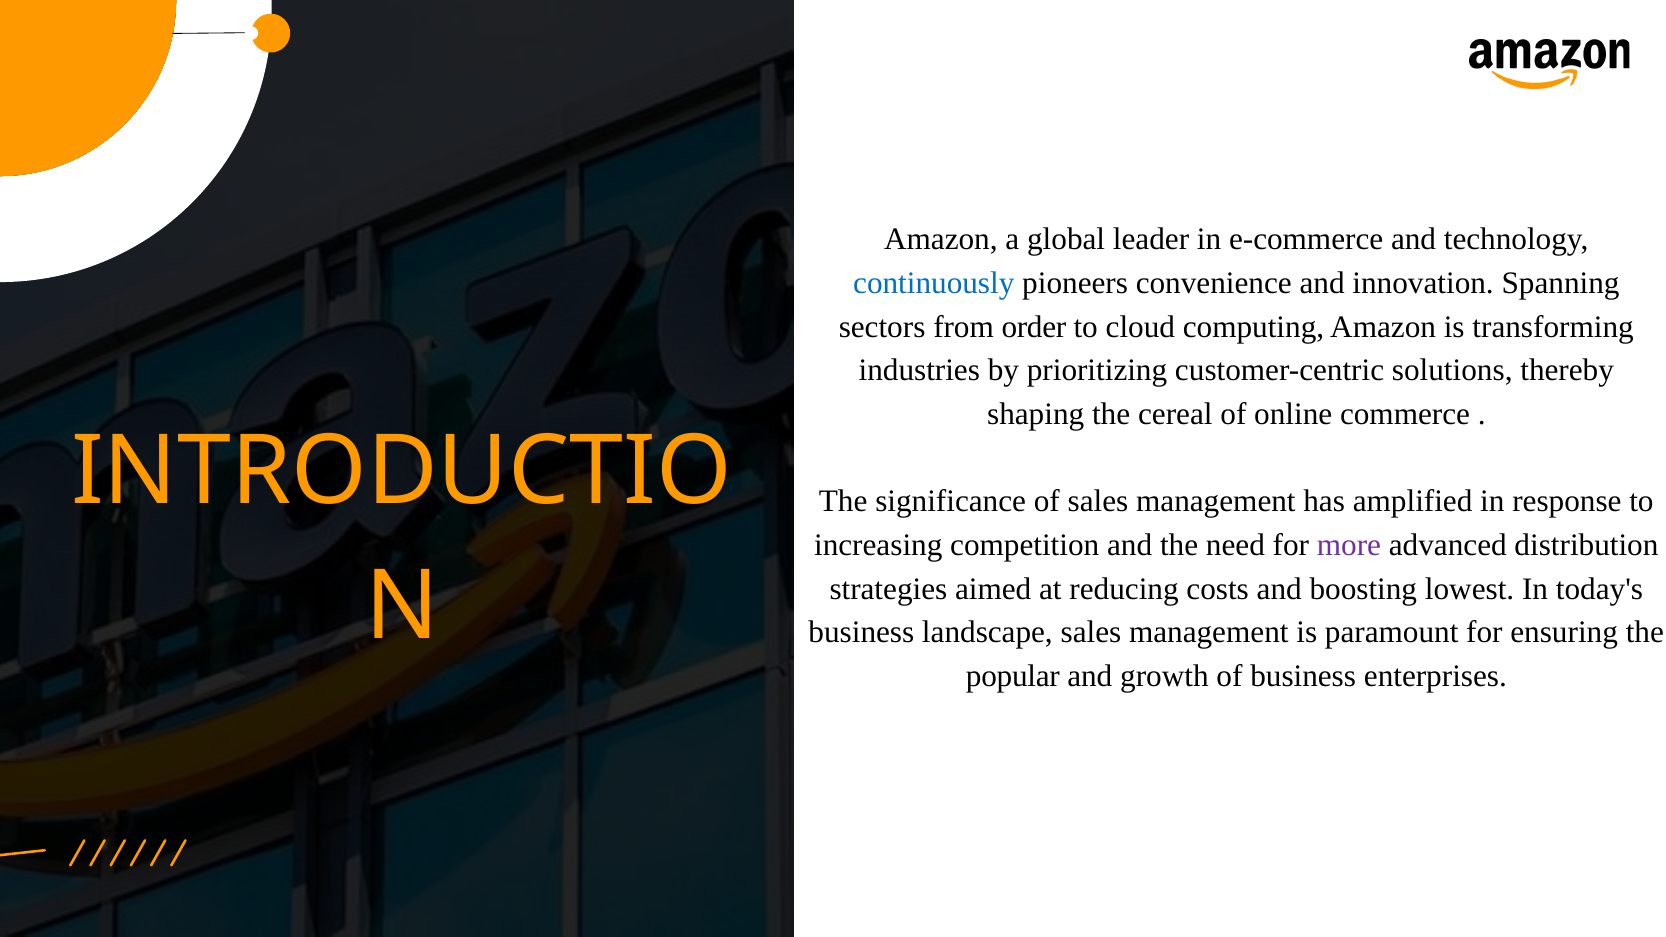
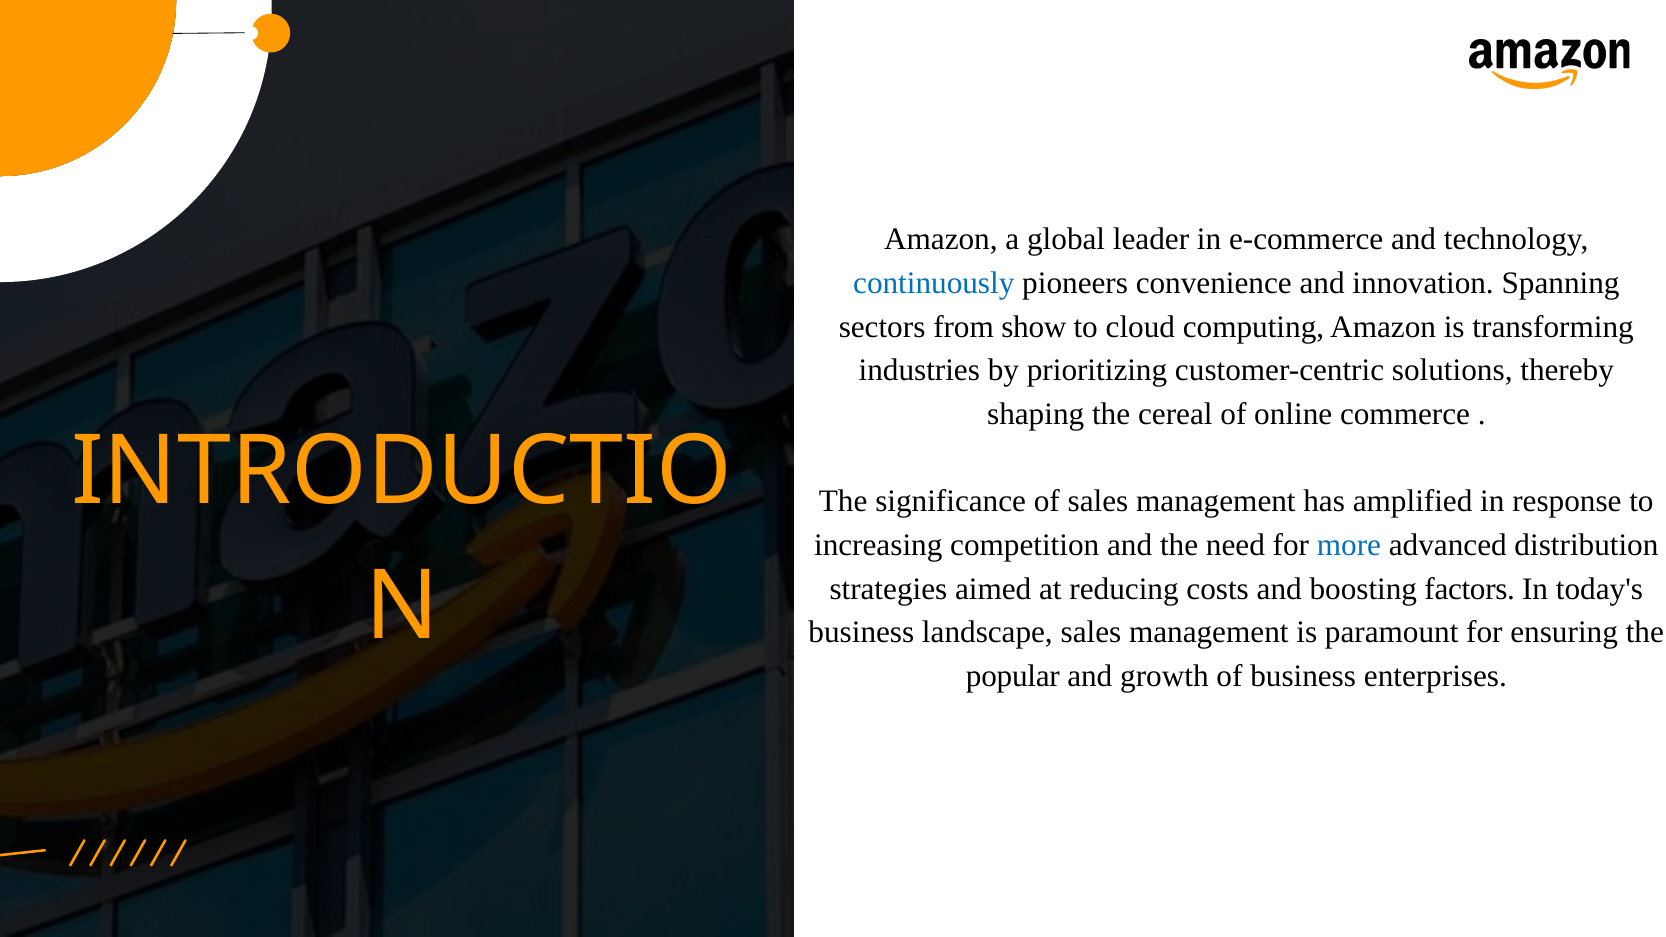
order: order -> show
more colour: purple -> blue
lowest: lowest -> factors
